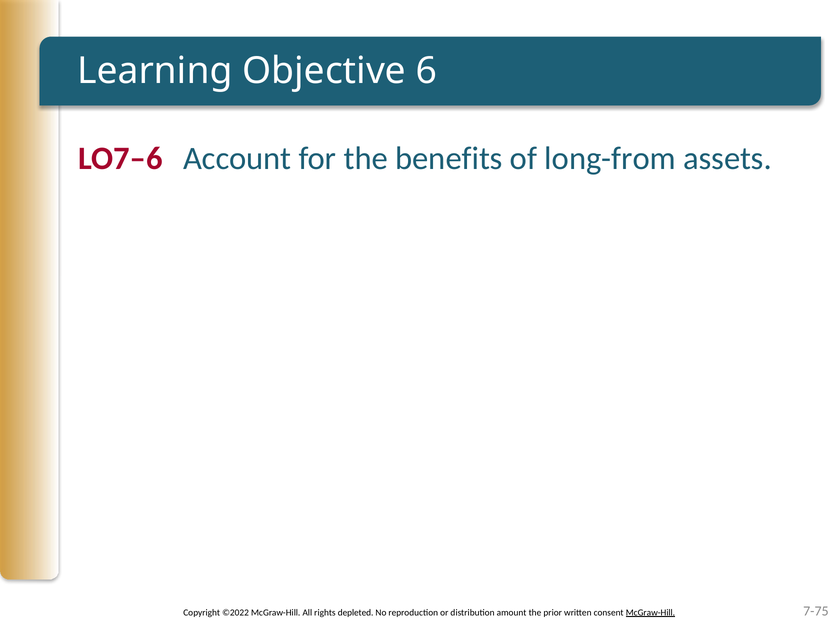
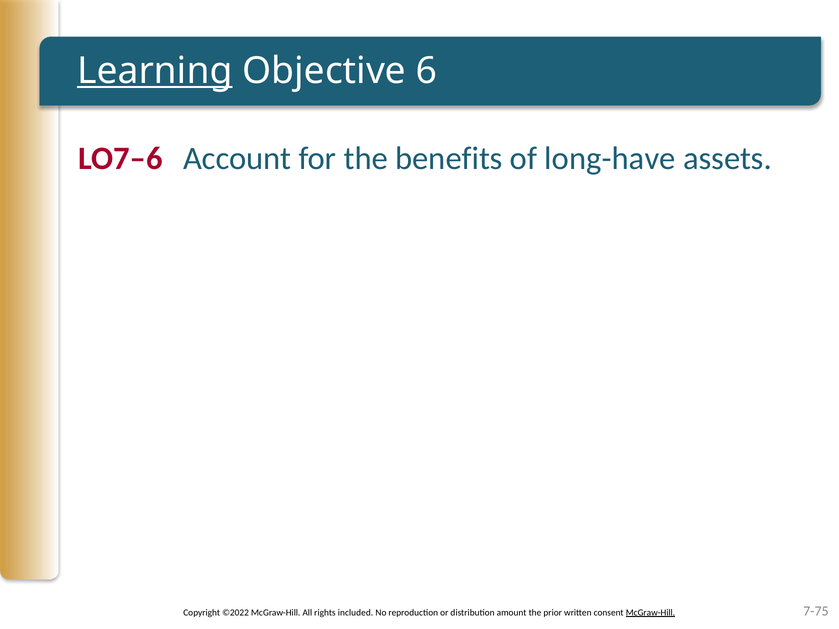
Learning underline: none -> present
long-from: long-from -> long-have
depleted: depleted -> included
